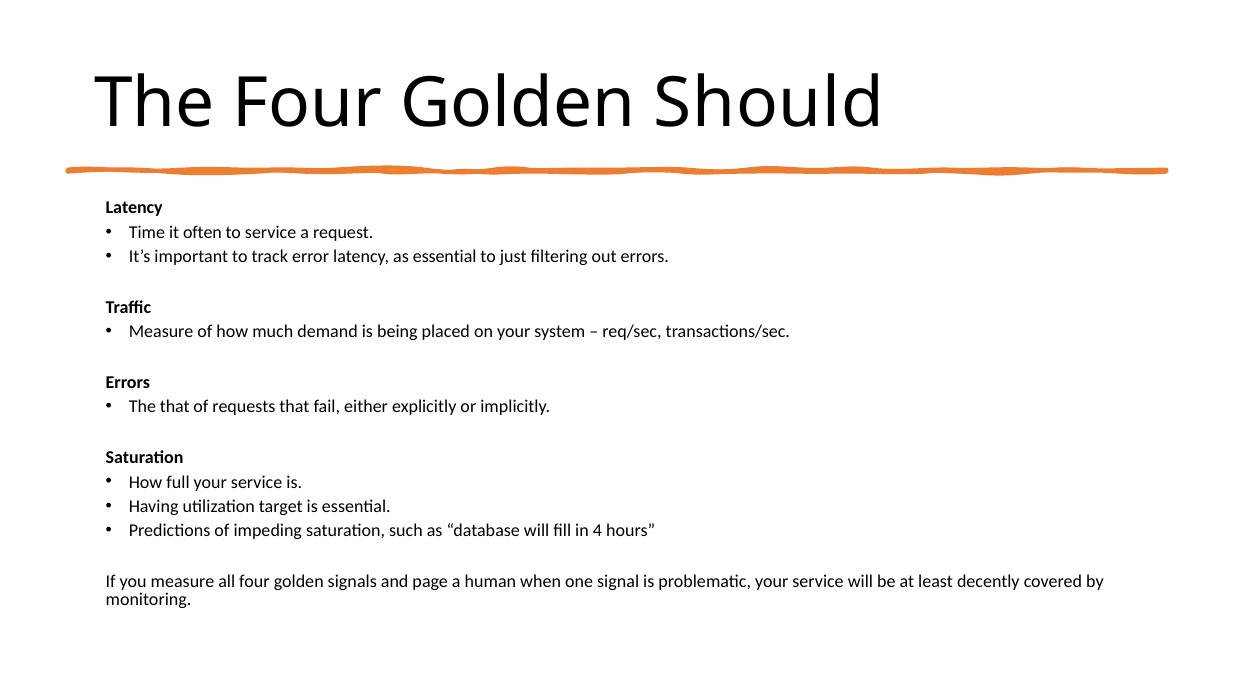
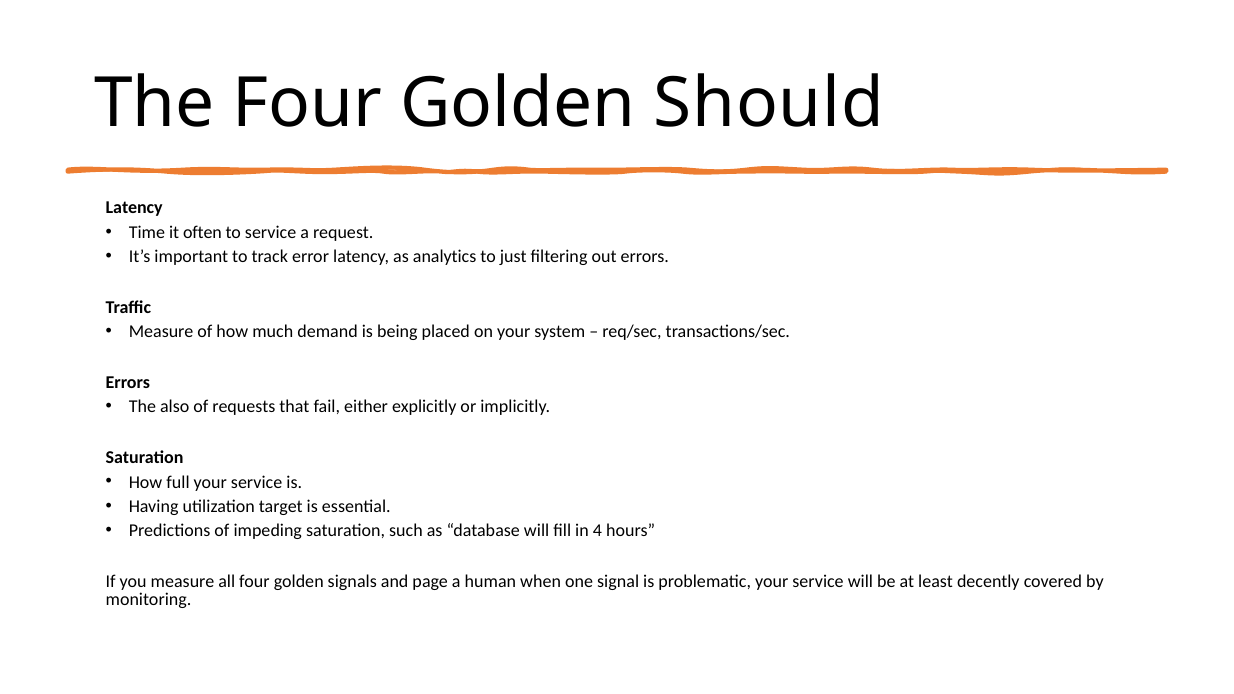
as essential: essential -> analytics
The that: that -> also
